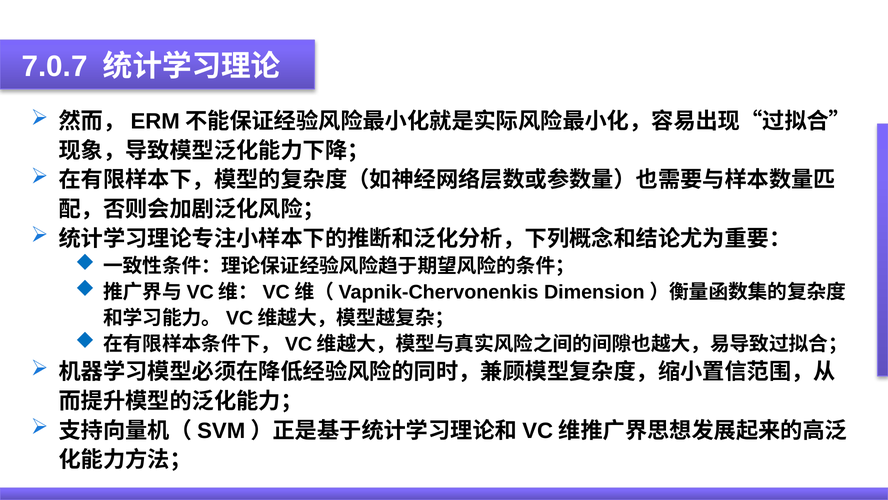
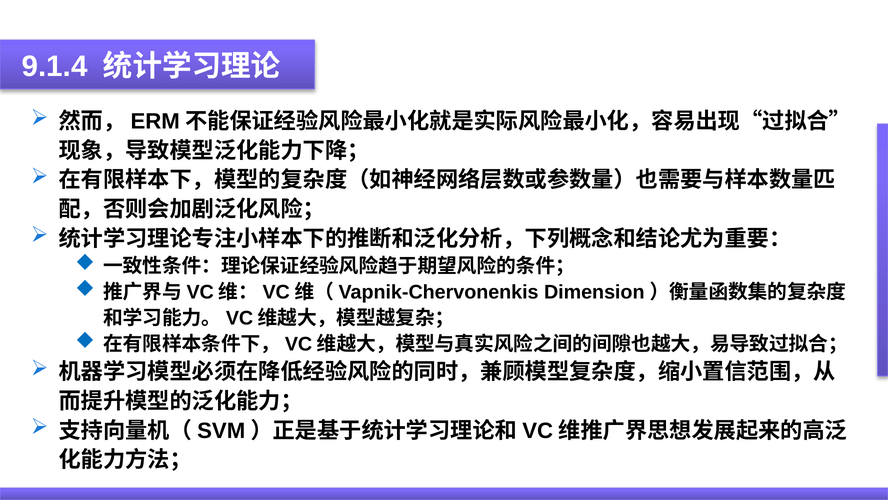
7.0.7: 7.0.7 -> 9.1.4
